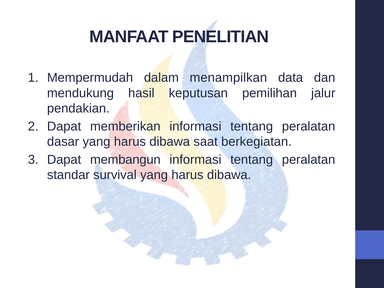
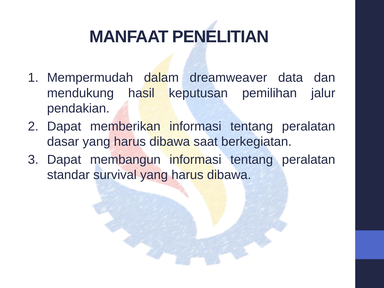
menampilkan: menampilkan -> dreamweaver
